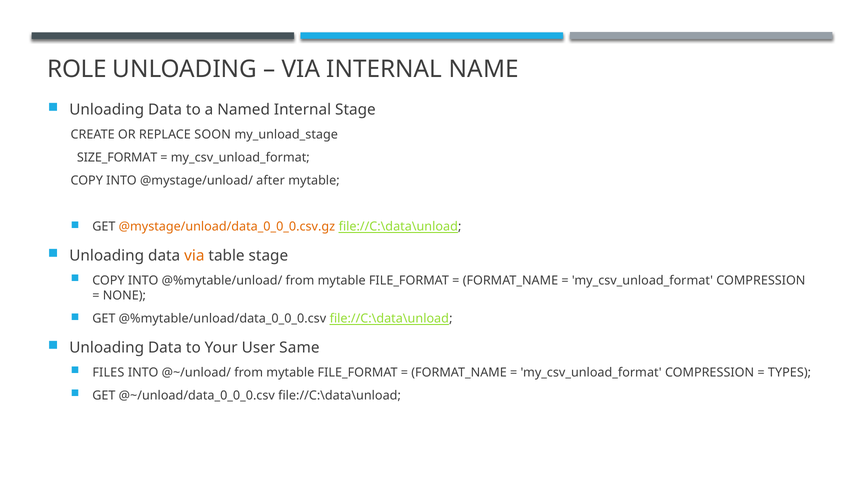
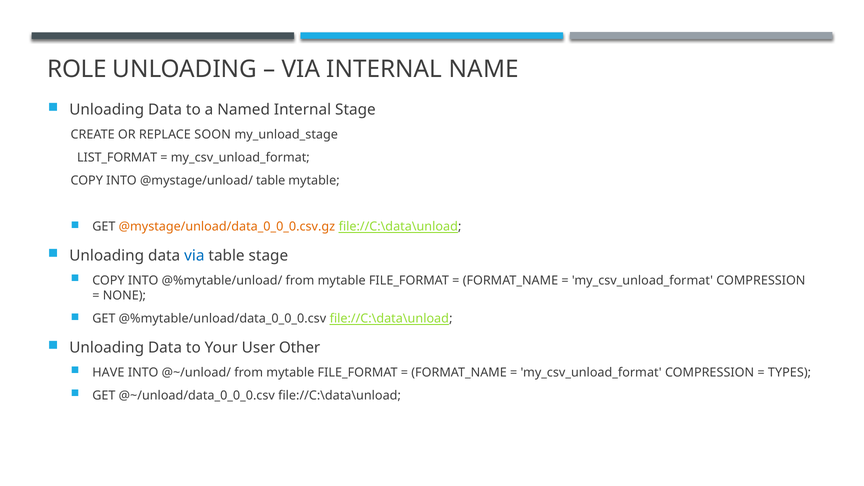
SIZE_FORMAT: SIZE_FORMAT -> LIST_FORMAT
@mystage/unload/ after: after -> table
via at (194, 256) colour: orange -> blue
Same: Same -> Other
FILES: FILES -> HAVE
